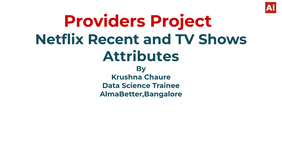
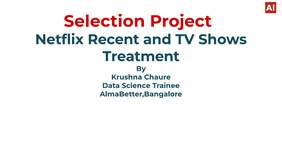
Providers: Providers -> Selection
Attributes: Attributes -> Treatment
